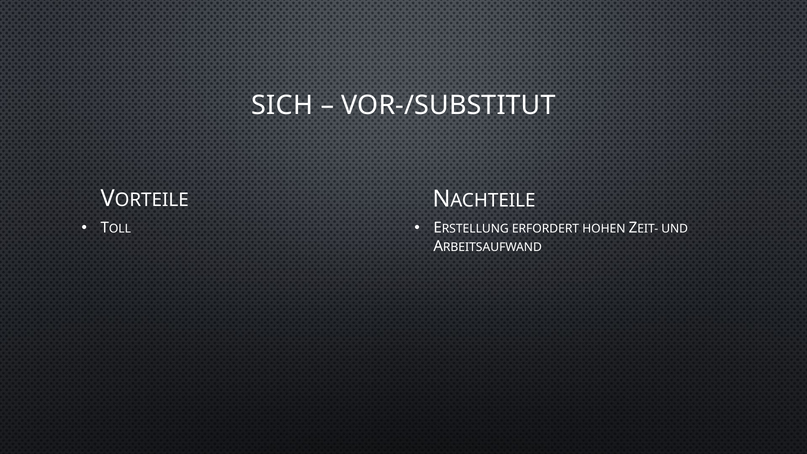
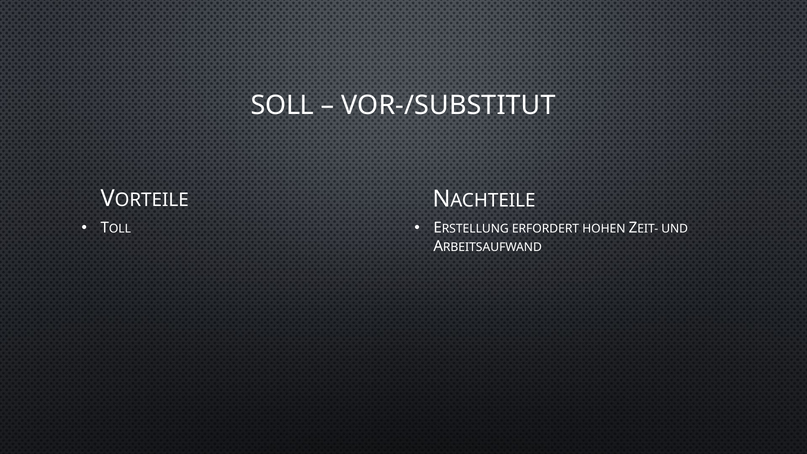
SICH: SICH -> SOLL
